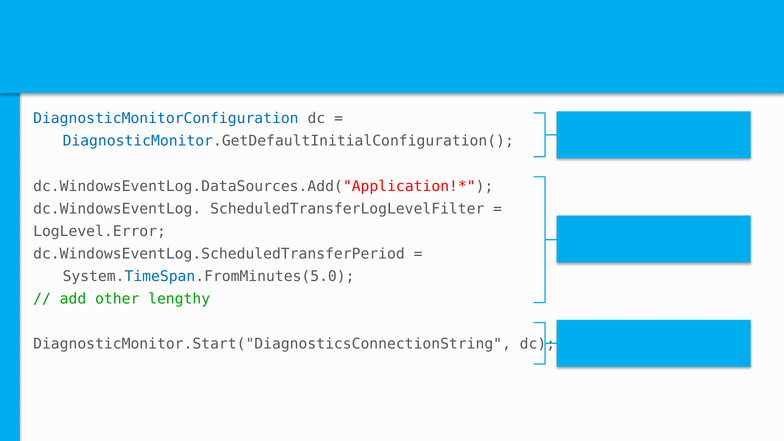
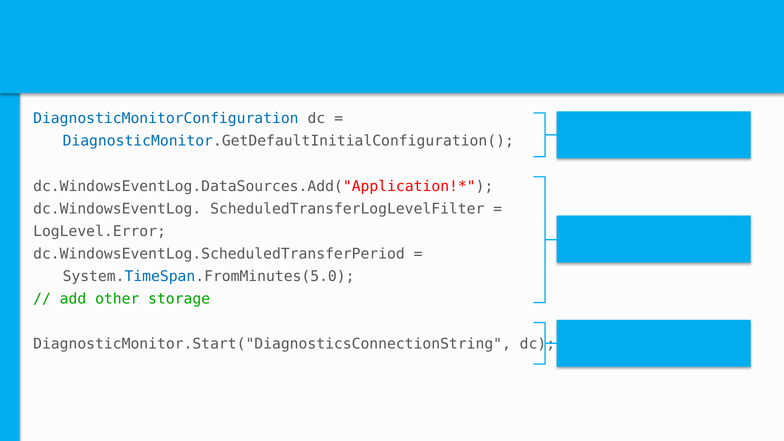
lengthy: lengthy -> storage
